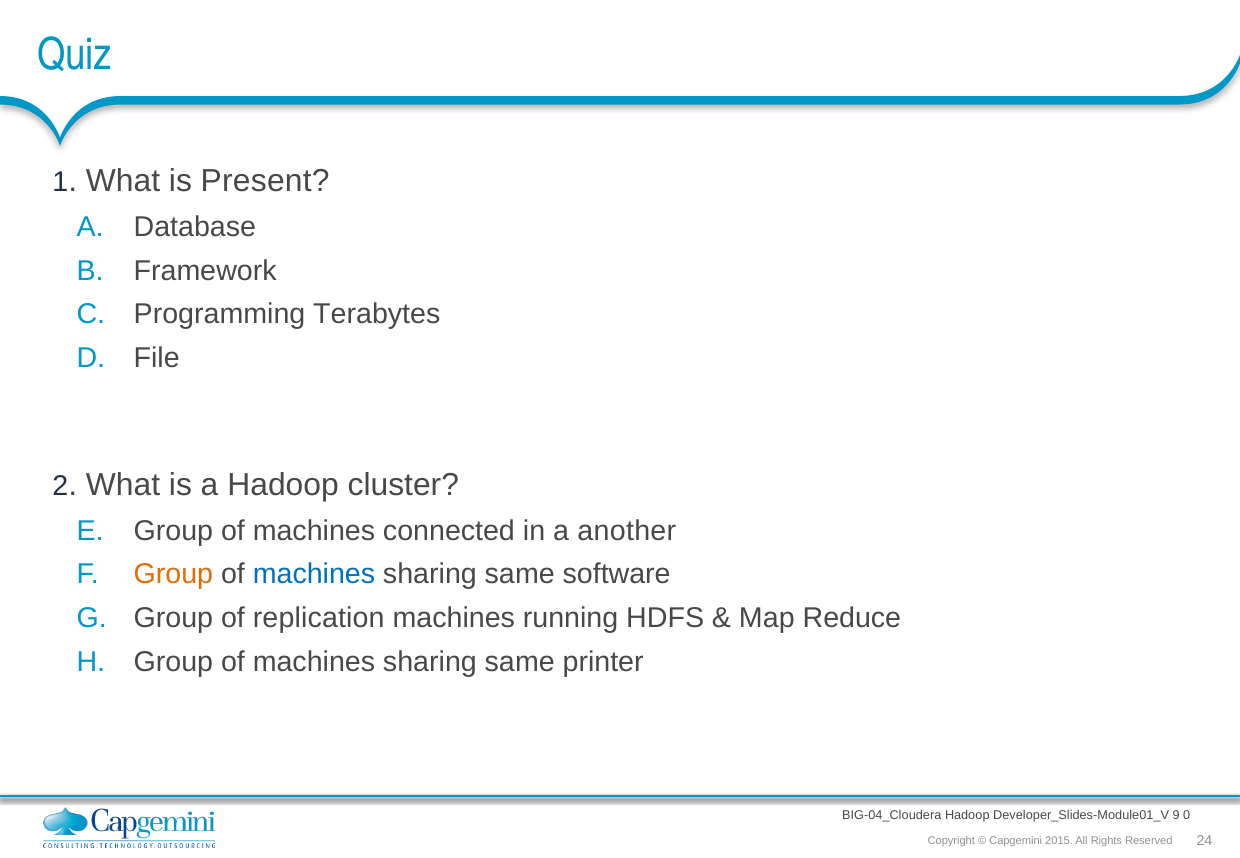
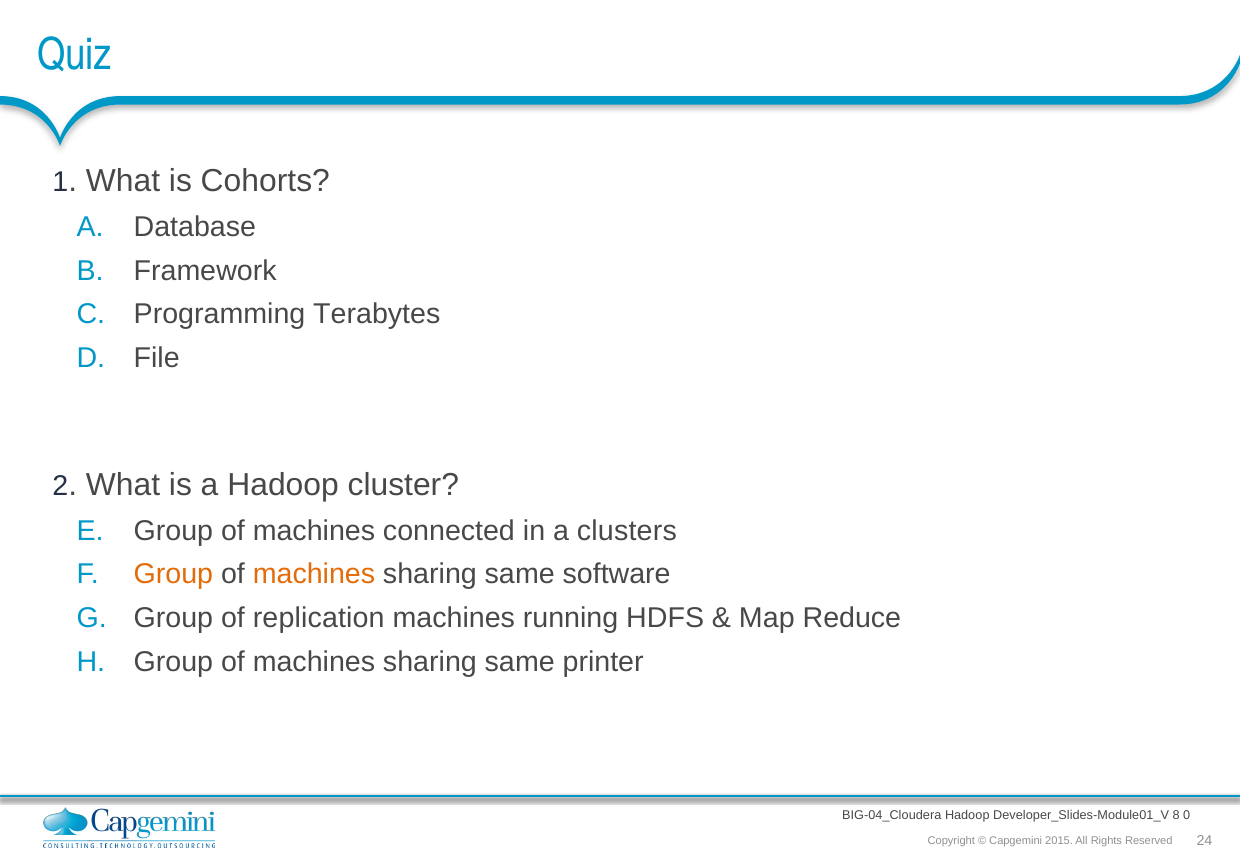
Present: Present -> Cohorts
another: another -> clusters
machines at (314, 575) colour: blue -> orange
9: 9 -> 8
